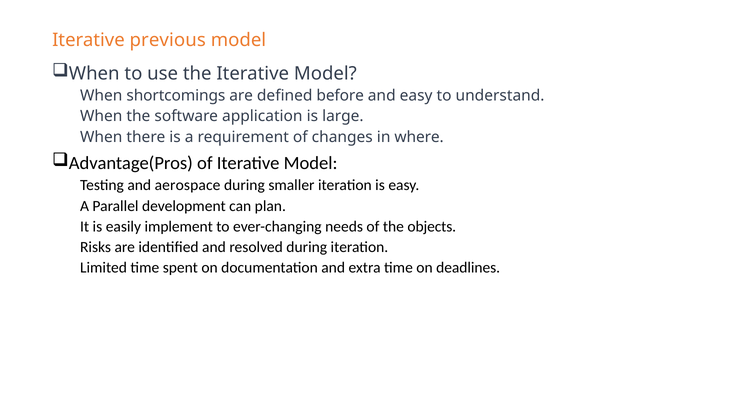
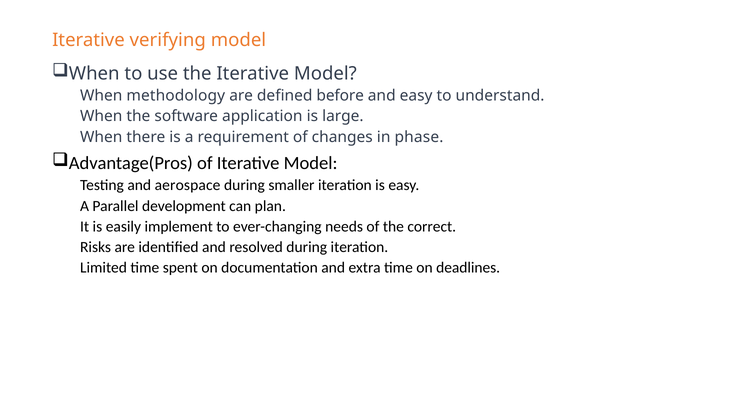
previous: previous -> verifying
shortcomings: shortcomings -> methodology
where: where -> phase
objects: objects -> correct
